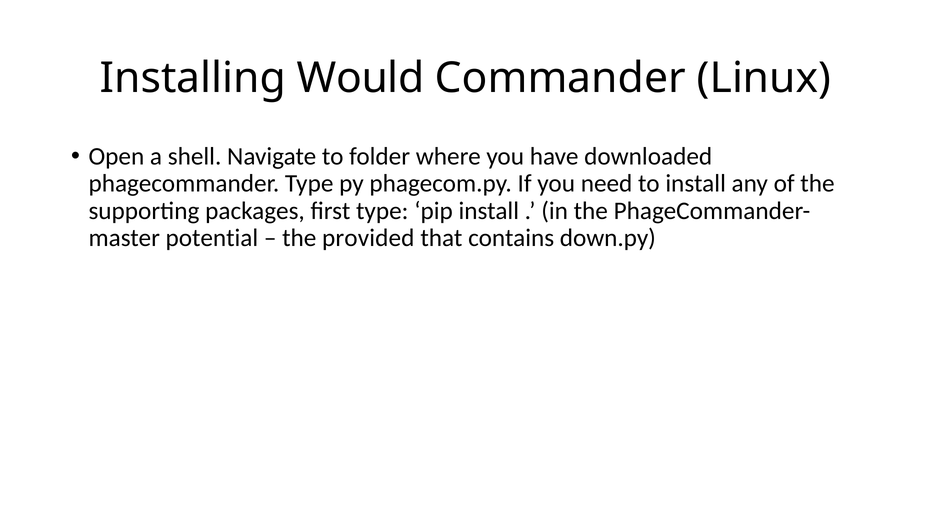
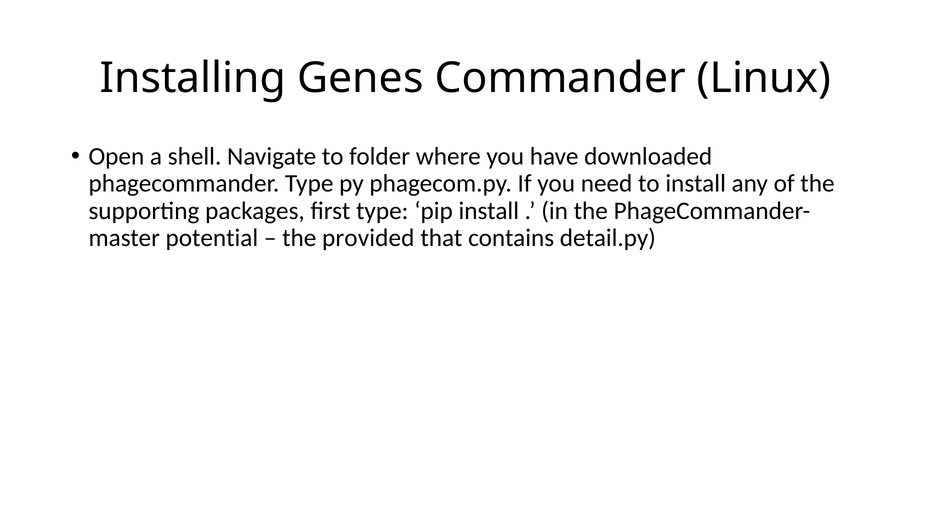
Would: Would -> Genes
down.py: down.py -> detail.py
